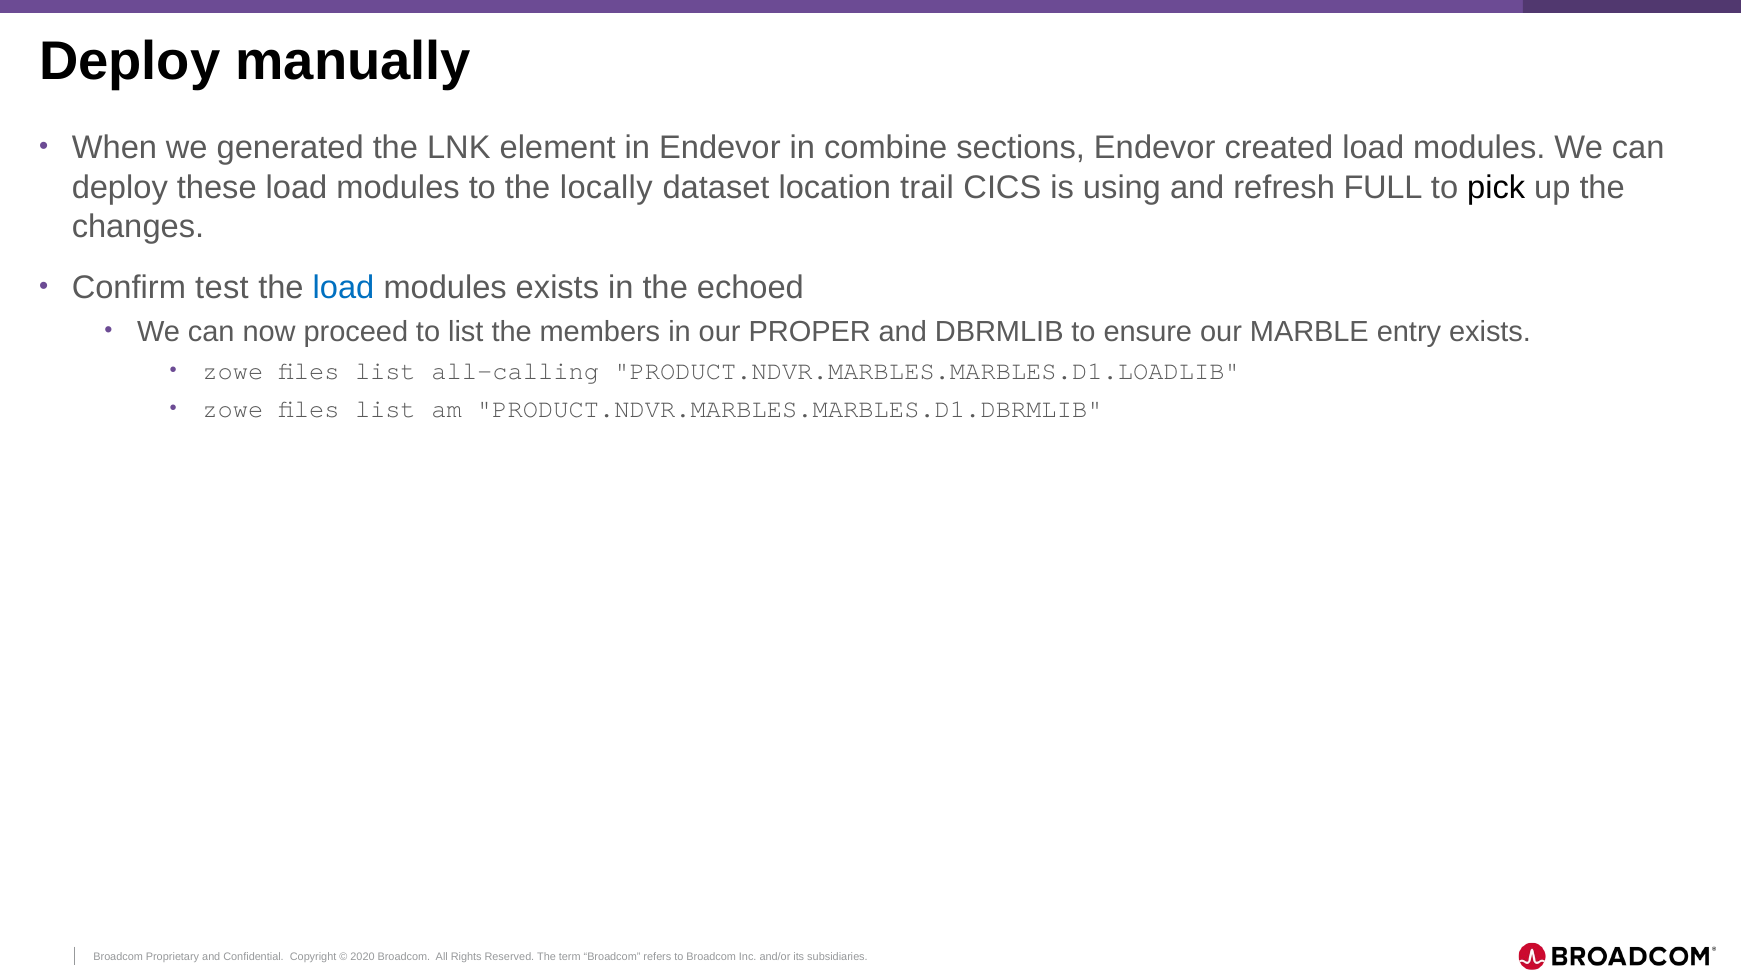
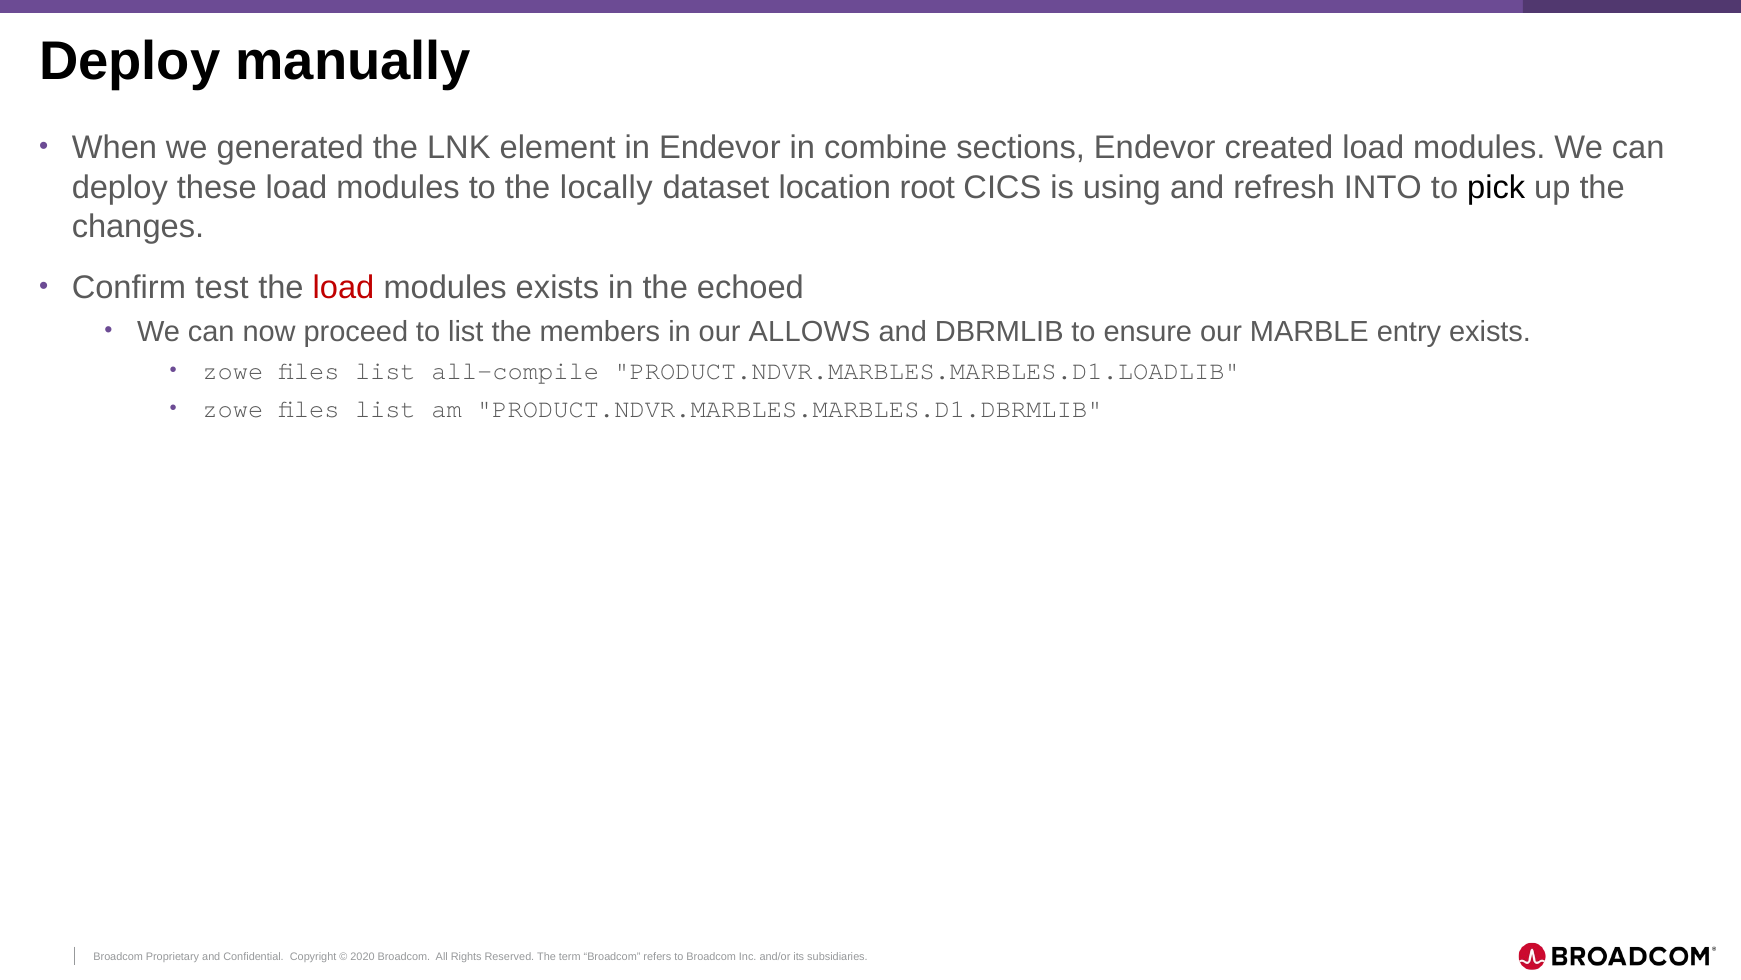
trail: trail -> root
FULL: FULL -> INTO
load at (344, 287) colour: blue -> red
PROPER: PROPER -> ALLOWS
all-calling: all-calling -> all-compile
